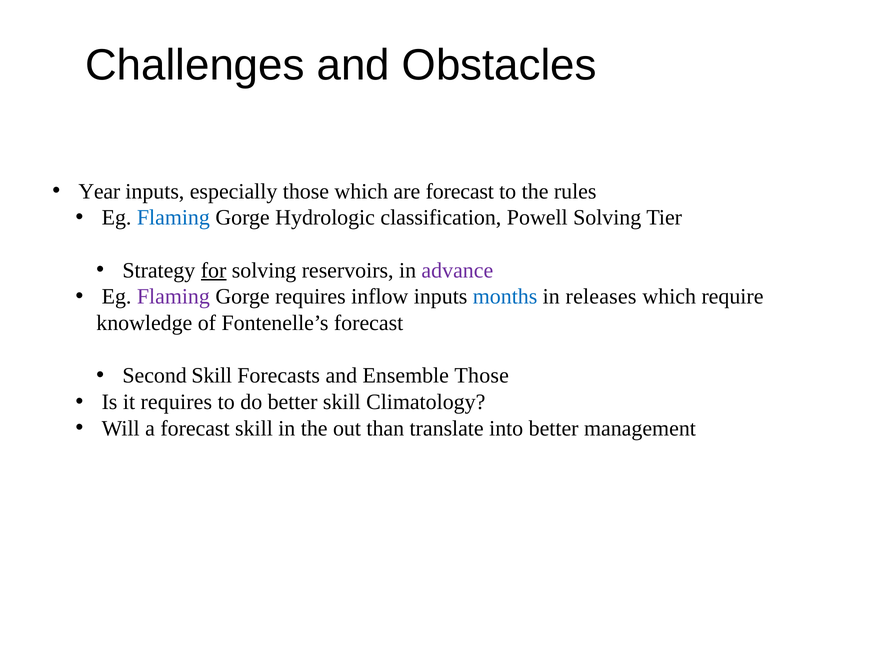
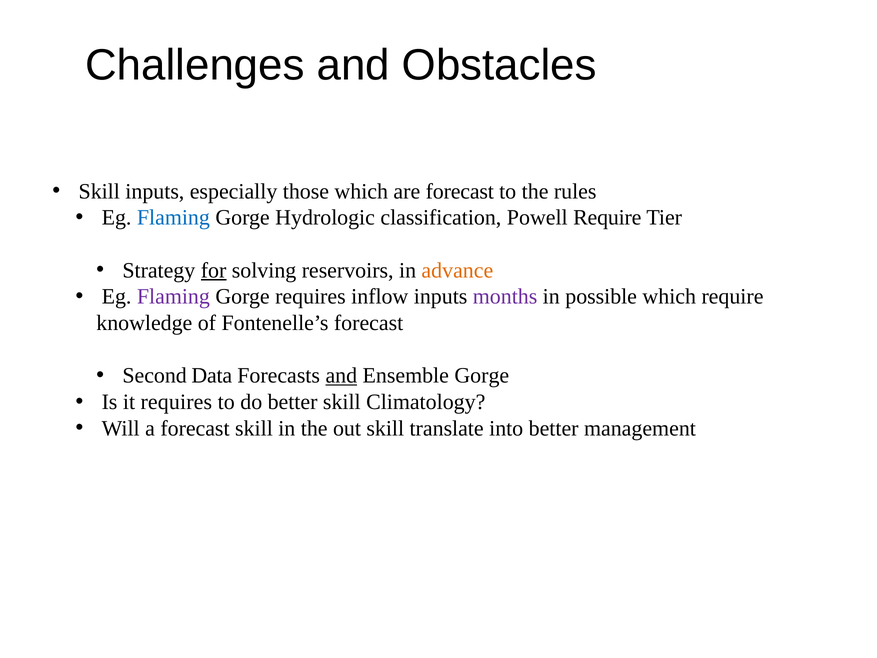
Year at (99, 191): Year -> Skill
Powell Solving: Solving -> Require
advance colour: purple -> orange
months colour: blue -> purple
releases: releases -> possible
Second Skill: Skill -> Data
and at (341, 376) underline: none -> present
Ensemble Those: Those -> Gorge
out than: than -> skill
